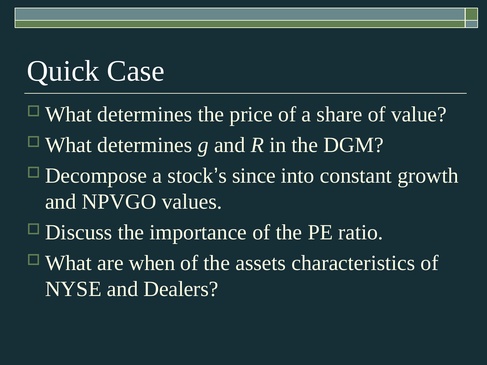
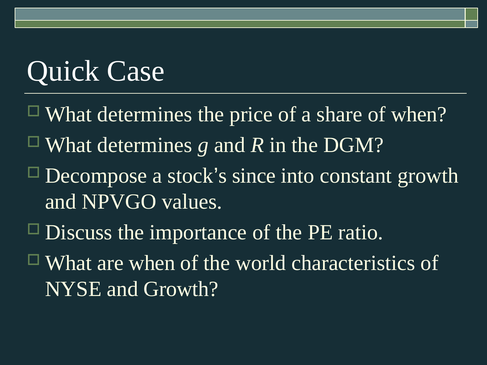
of value: value -> when
assets: assets -> world
and Dealers: Dealers -> Growth
